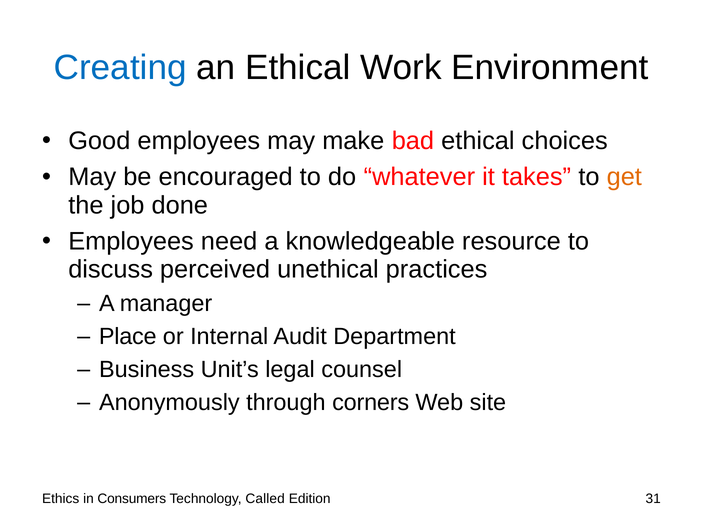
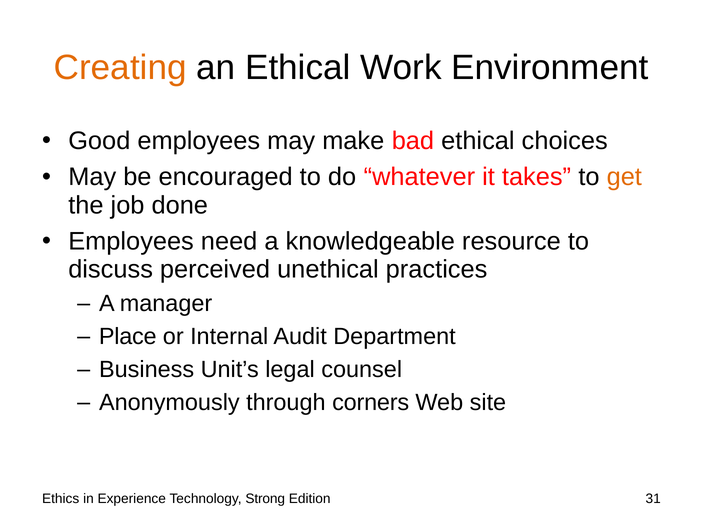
Creating colour: blue -> orange
Consumers: Consumers -> Experience
Called: Called -> Strong
